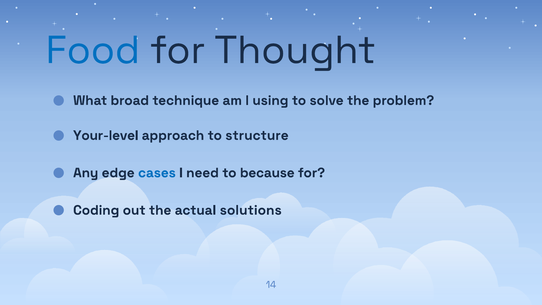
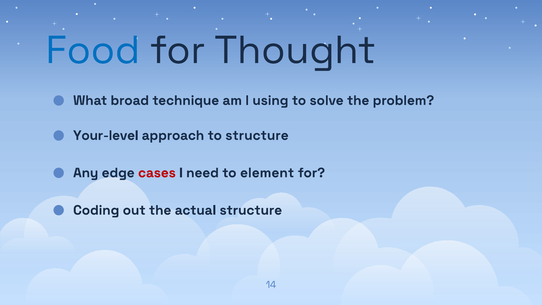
cases colour: blue -> red
because: because -> element
actual solutions: solutions -> structure
